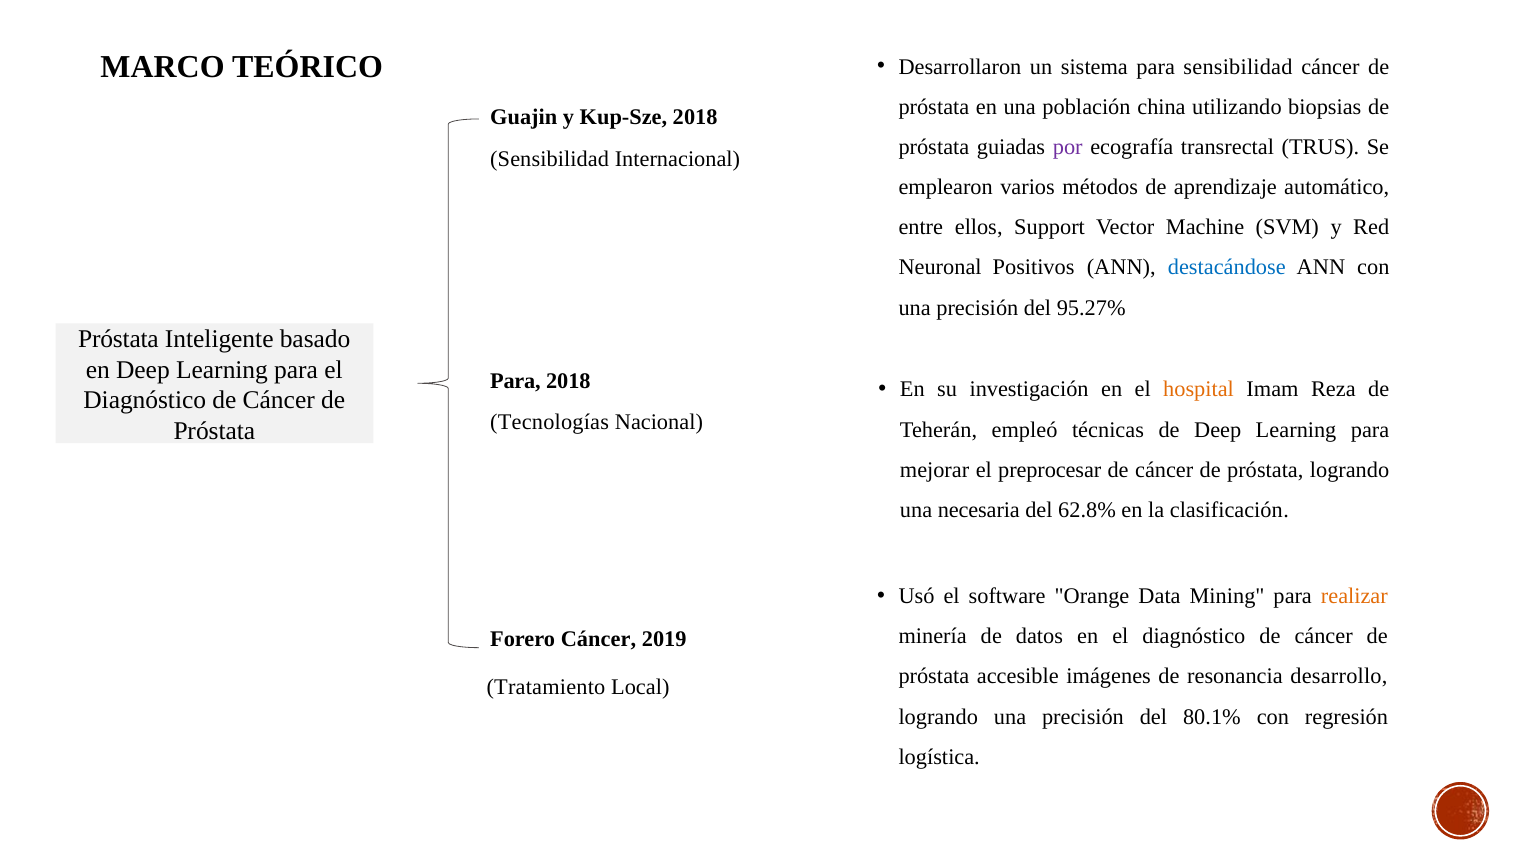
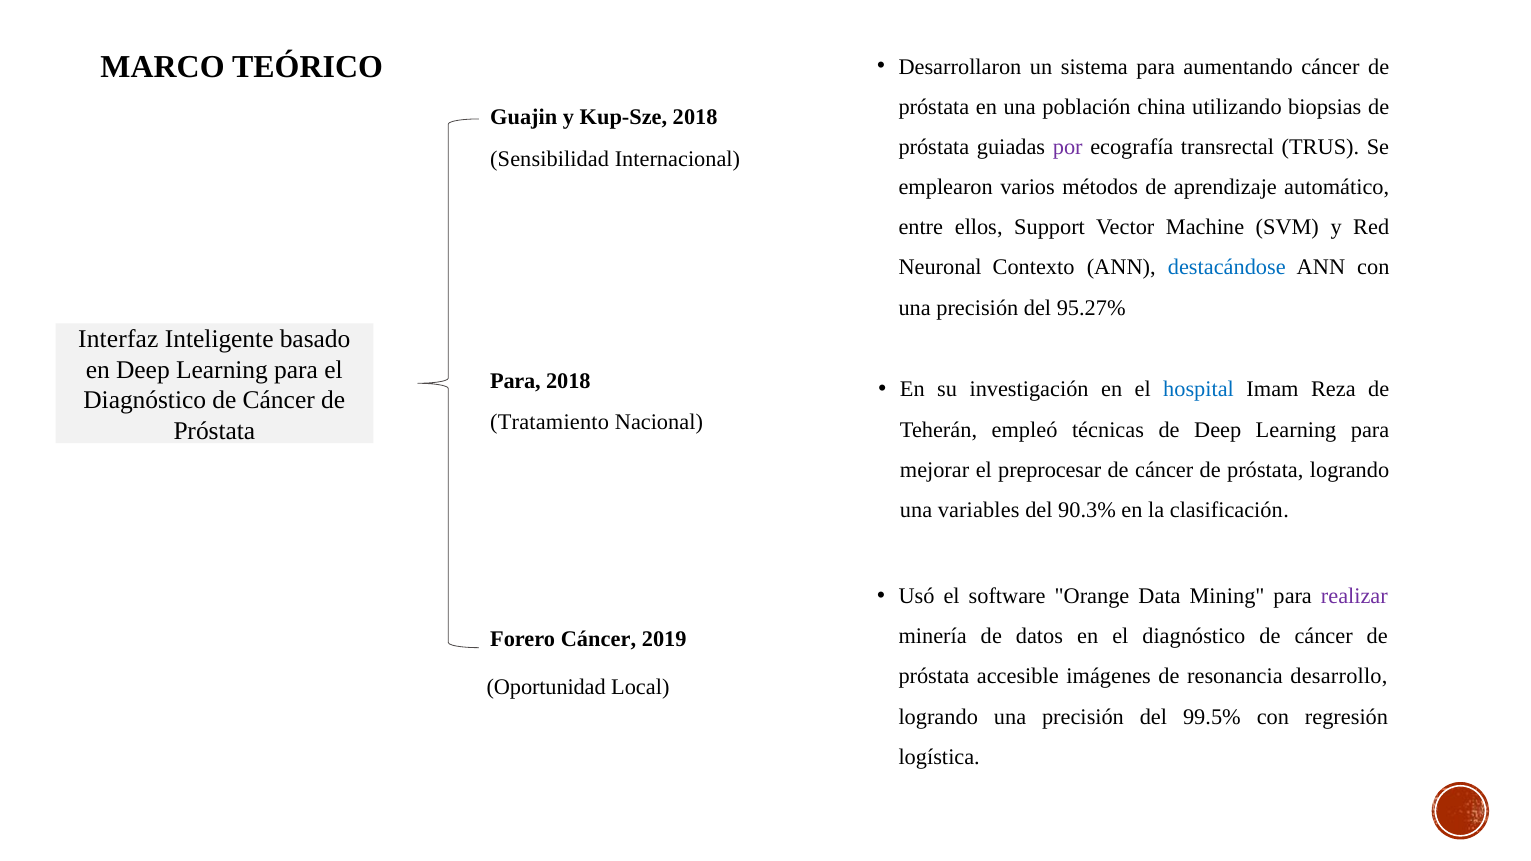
para sensibilidad: sensibilidad -> aumentando
Positivos: Positivos -> Contexto
Próstata at (118, 339): Próstata -> Interfaz
hospital colour: orange -> blue
Tecnologías: Tecnologías -> Tratamiento
necesaria: necesaria -> variables
62.8%: 62.8% -> 90.3%
realizar colour: orange -> purple
Tratamiento: Tratamiento -> Oportunidad
80.1%: 80.1% -> 99.5%
